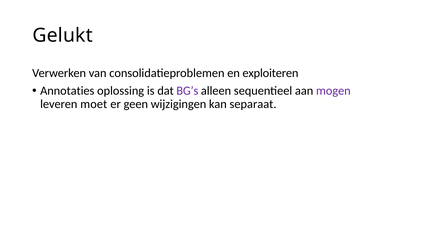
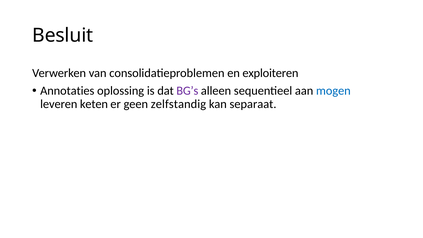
Gelukt: Gelukt -> Besluit
mogen colour: purple -> blue
moet: moet -> keten
wijzigingen: wijzigingen -> zelfstandig
